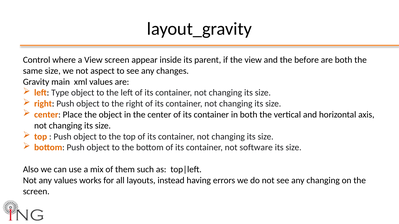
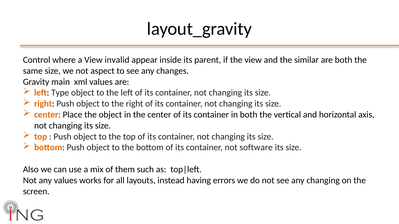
View screen: screen -> invalid
before: before -> similar
